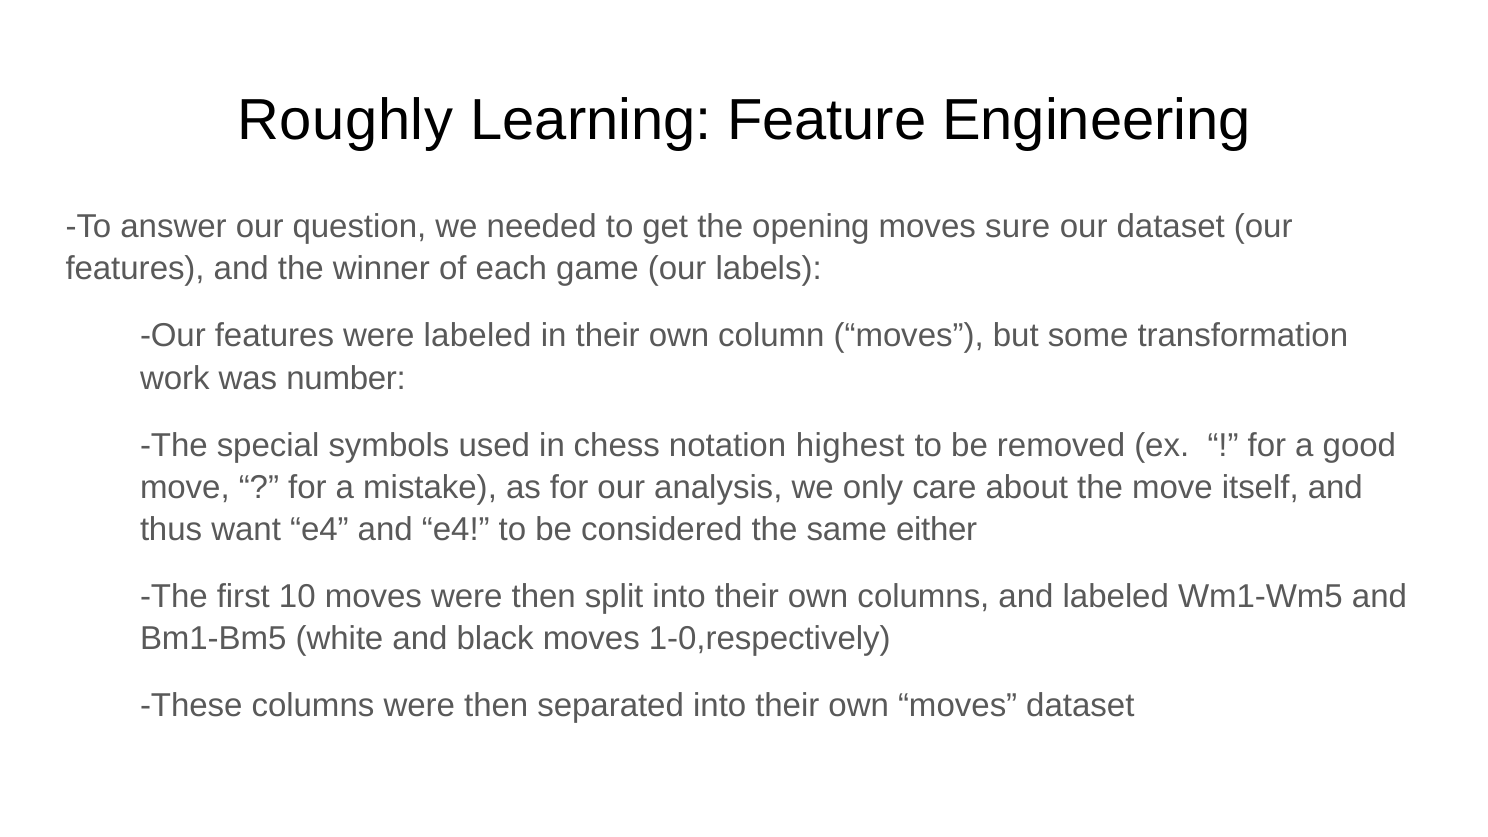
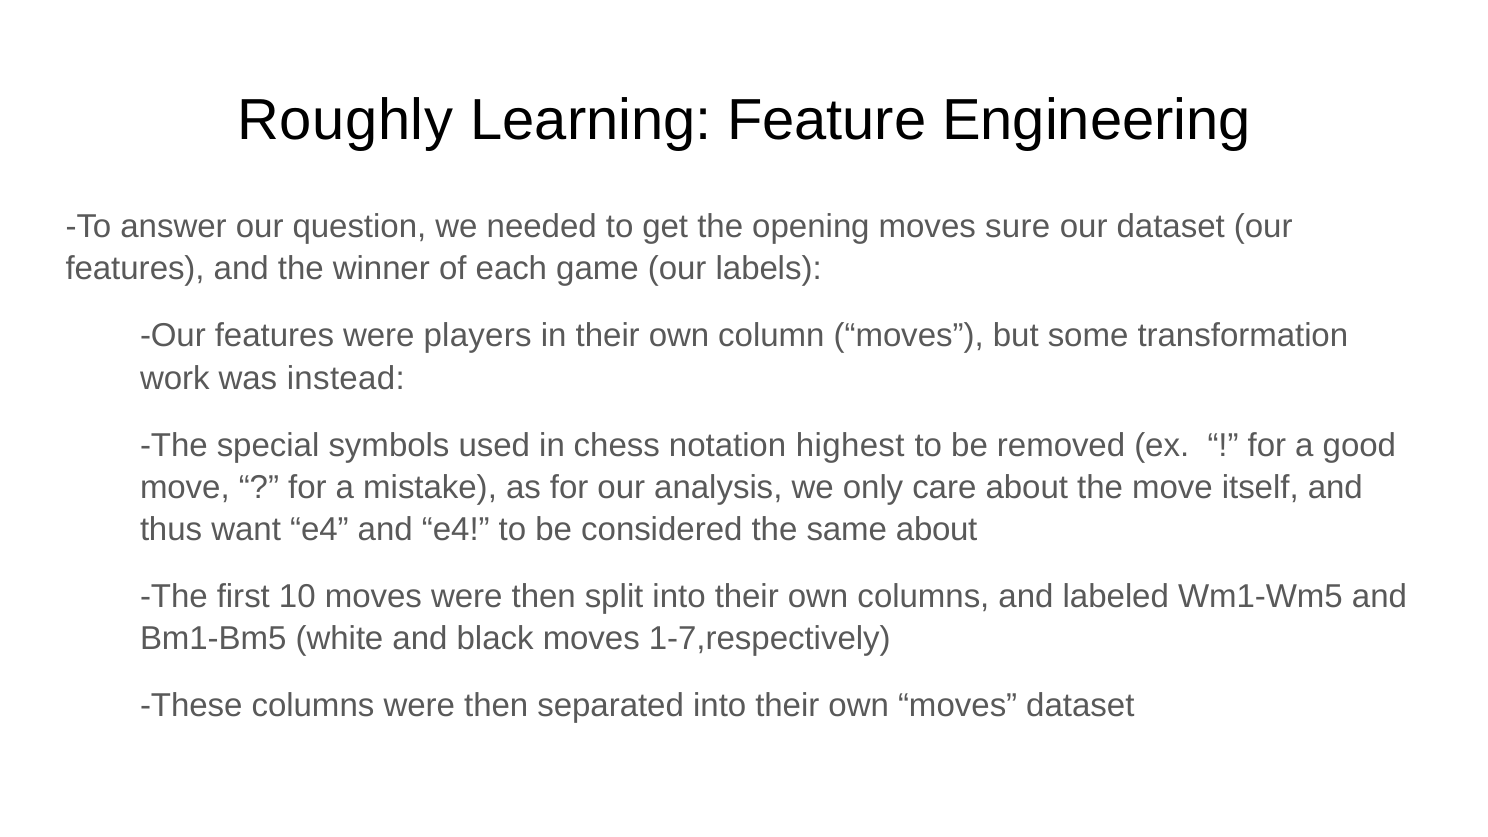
were labeled: labeled -> players
number: number -> instead
same either: either -> about
1-0,respectively: 1-0,respectively -> 1-7,respectively
